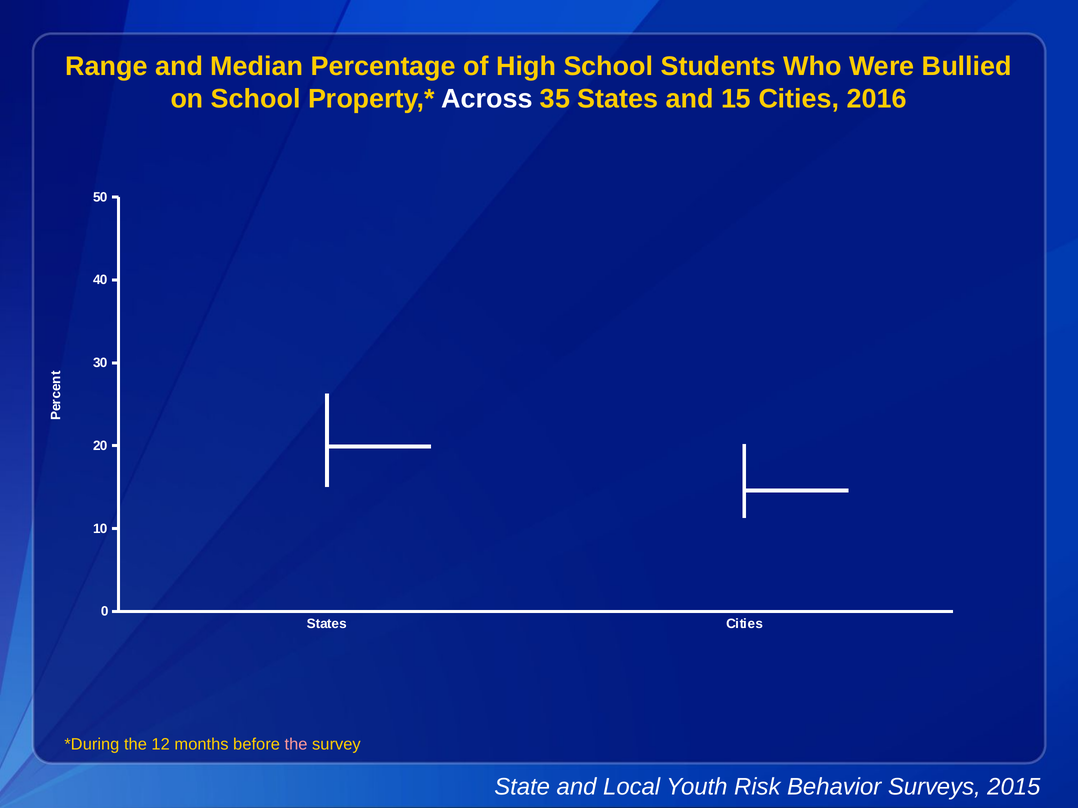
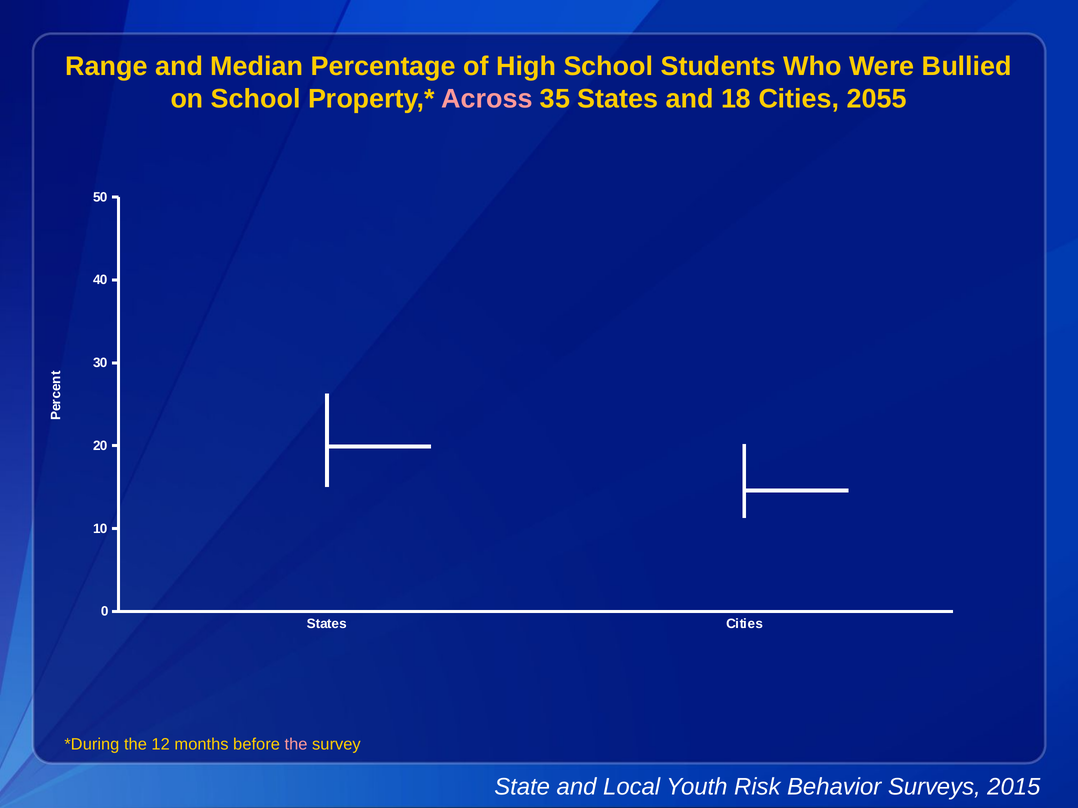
Across colour: white -> pink
15: 15 -> 18
2016: 2016 -> 2055
